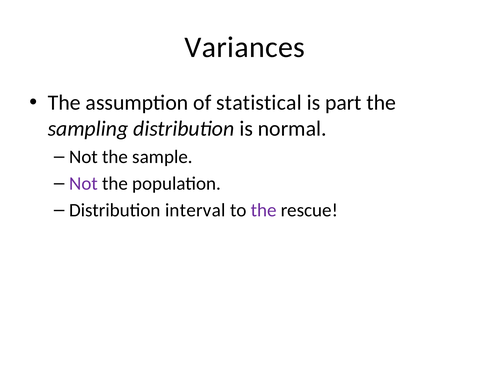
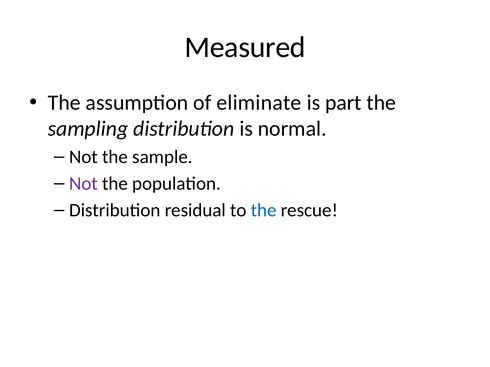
Variances: Variances -> Measured
statistical: statistical -> eliminate
interval: interval -> residual
the at (264, 210) colour: purple -> blue
